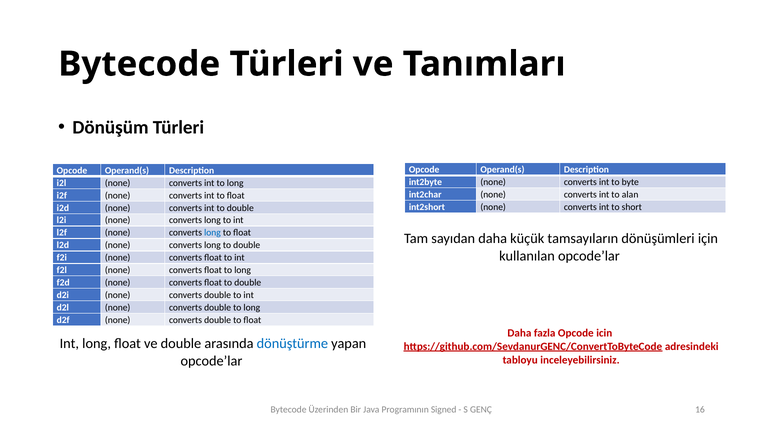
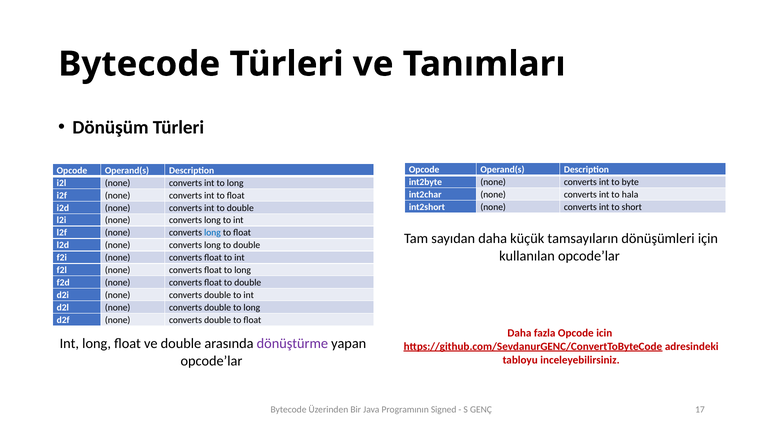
alan: alan -> hala
dönüştürme colour: blue -> purple
16: 16 -> 17
